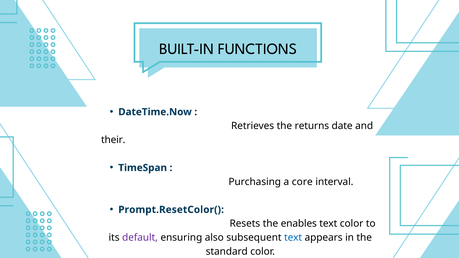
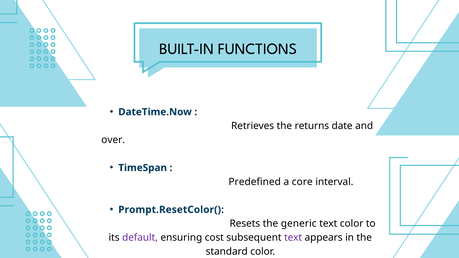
their: their -> over
Purchasing: Purchasing -> Predefined
enables: enables -> generic
also: also -> cost
text at (293, 238) colour: blue -> purple
